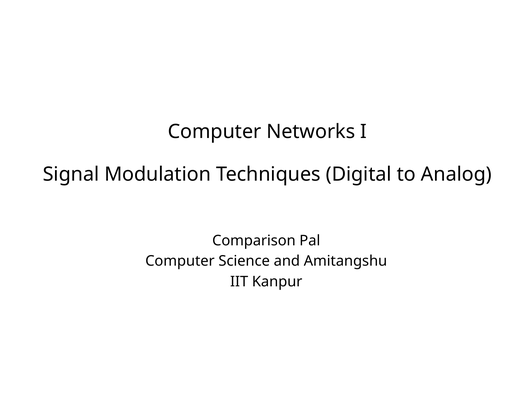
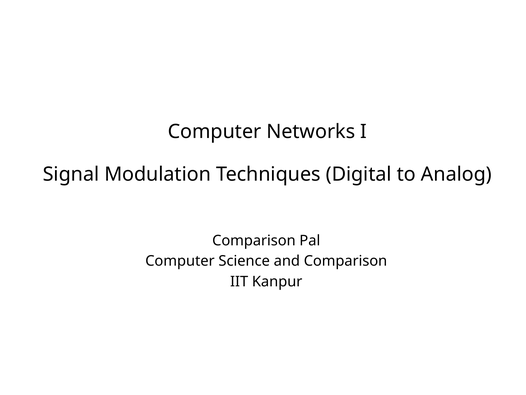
and Amitangshu: Amitangshu -> Comparison
